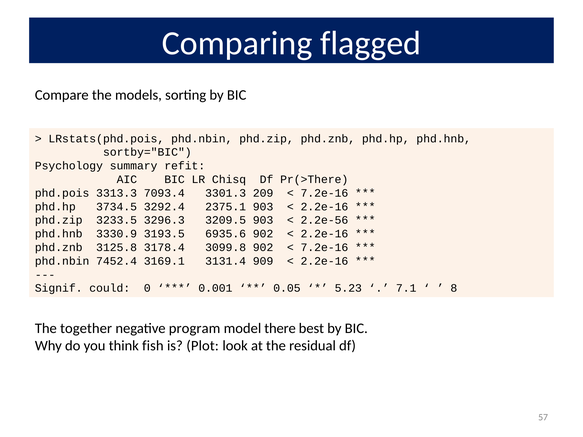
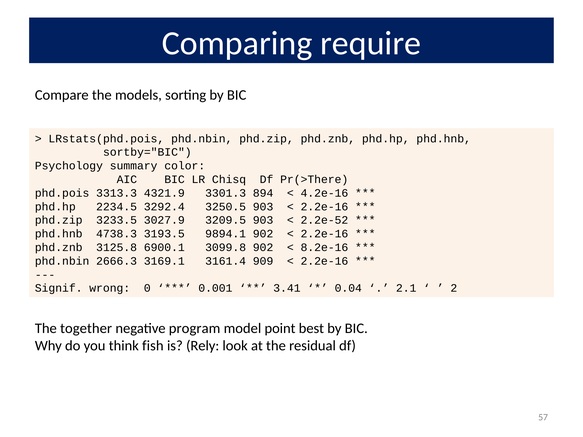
flagged: flagged -> require
refit: refit -> color
7093.4: 7093.4 -> 4321.9
209: 209 -> 894
7.2e-16 at (324, 193): 7.2e-16 -> 4.2e-16
3734.5: 3734.5 -> 2234.5
2375.1: 2375.1 -> 3250.5
3296.3: 3296.3 -> 3027.9
2.2e-56: 2.2e-56 -> 2.2e-52
3330.9: 3330.9 -> 4738.3
6935.6: 6935.6 -> 9894.1
3178.4: 3178.4 -> 6900.1
7.2e-16 at (324, 248): 7.2e-16 -> 8.2e-16
7452.4: 7452.4 -> 2666.3
3131.4: 3131.4 -> 3161.4
could: could -> wrong
0.05: 0.05 -> 3.41
5.23: 5.23 -> 0.04
7.1: 7.1 -> 2.1
8: 8 -> 2
there: there -> point
Plot: Plot -> Rely
